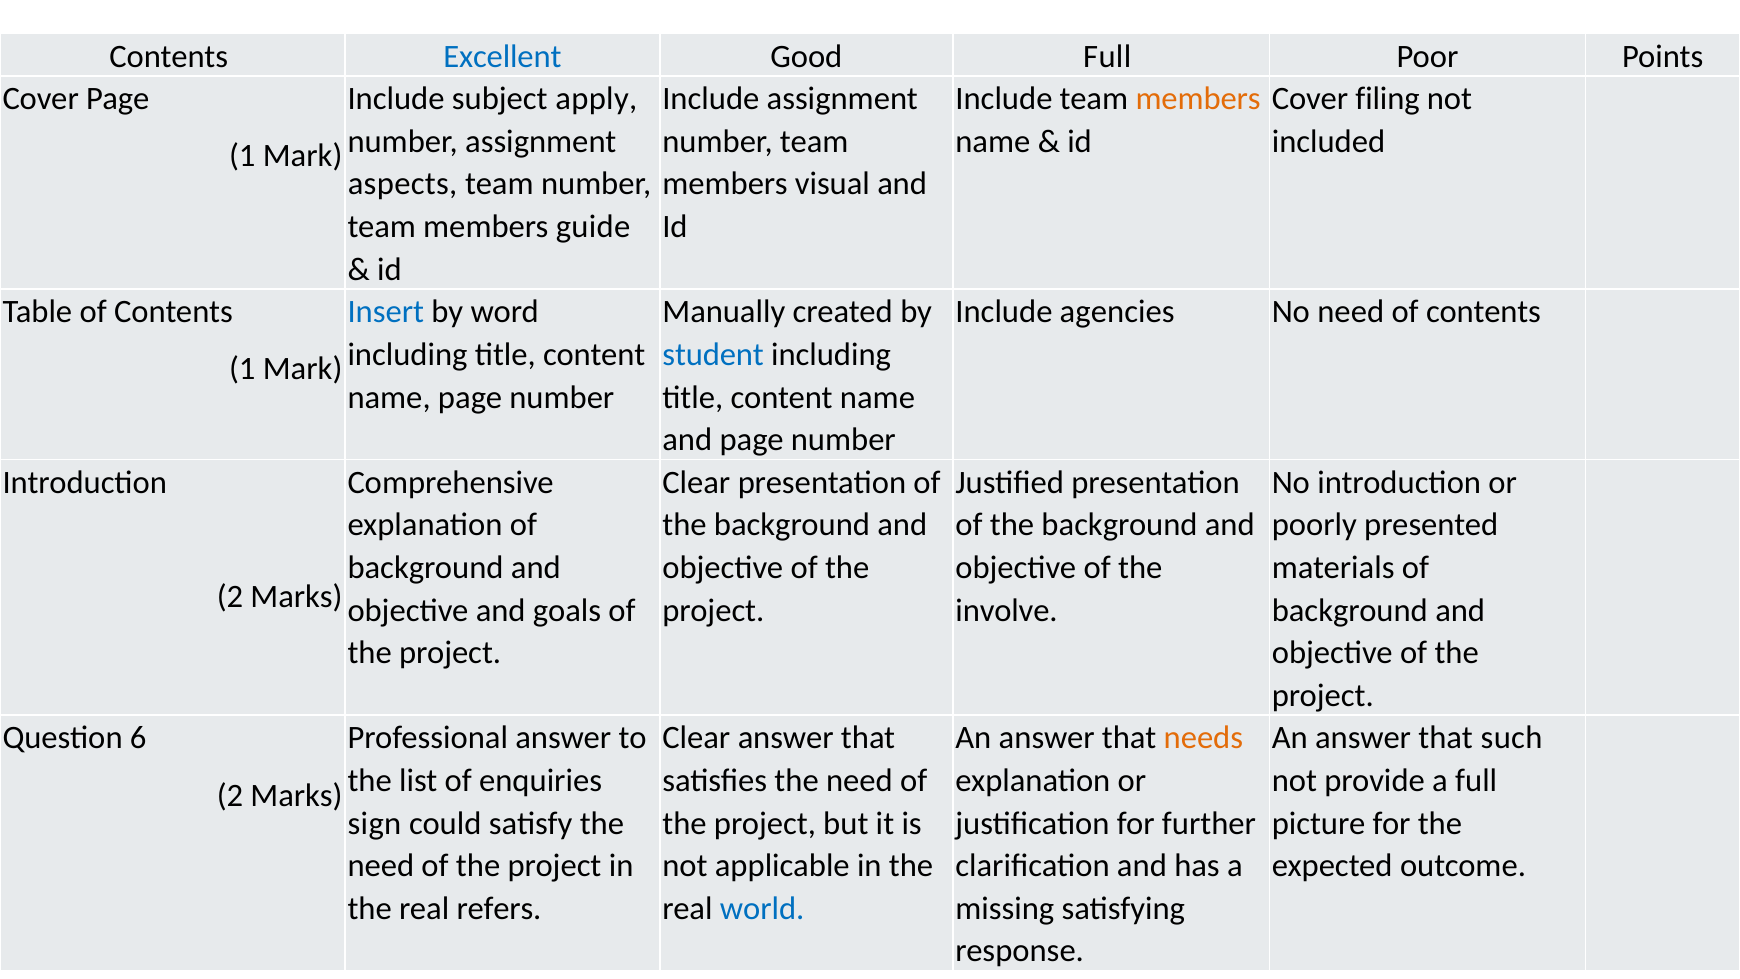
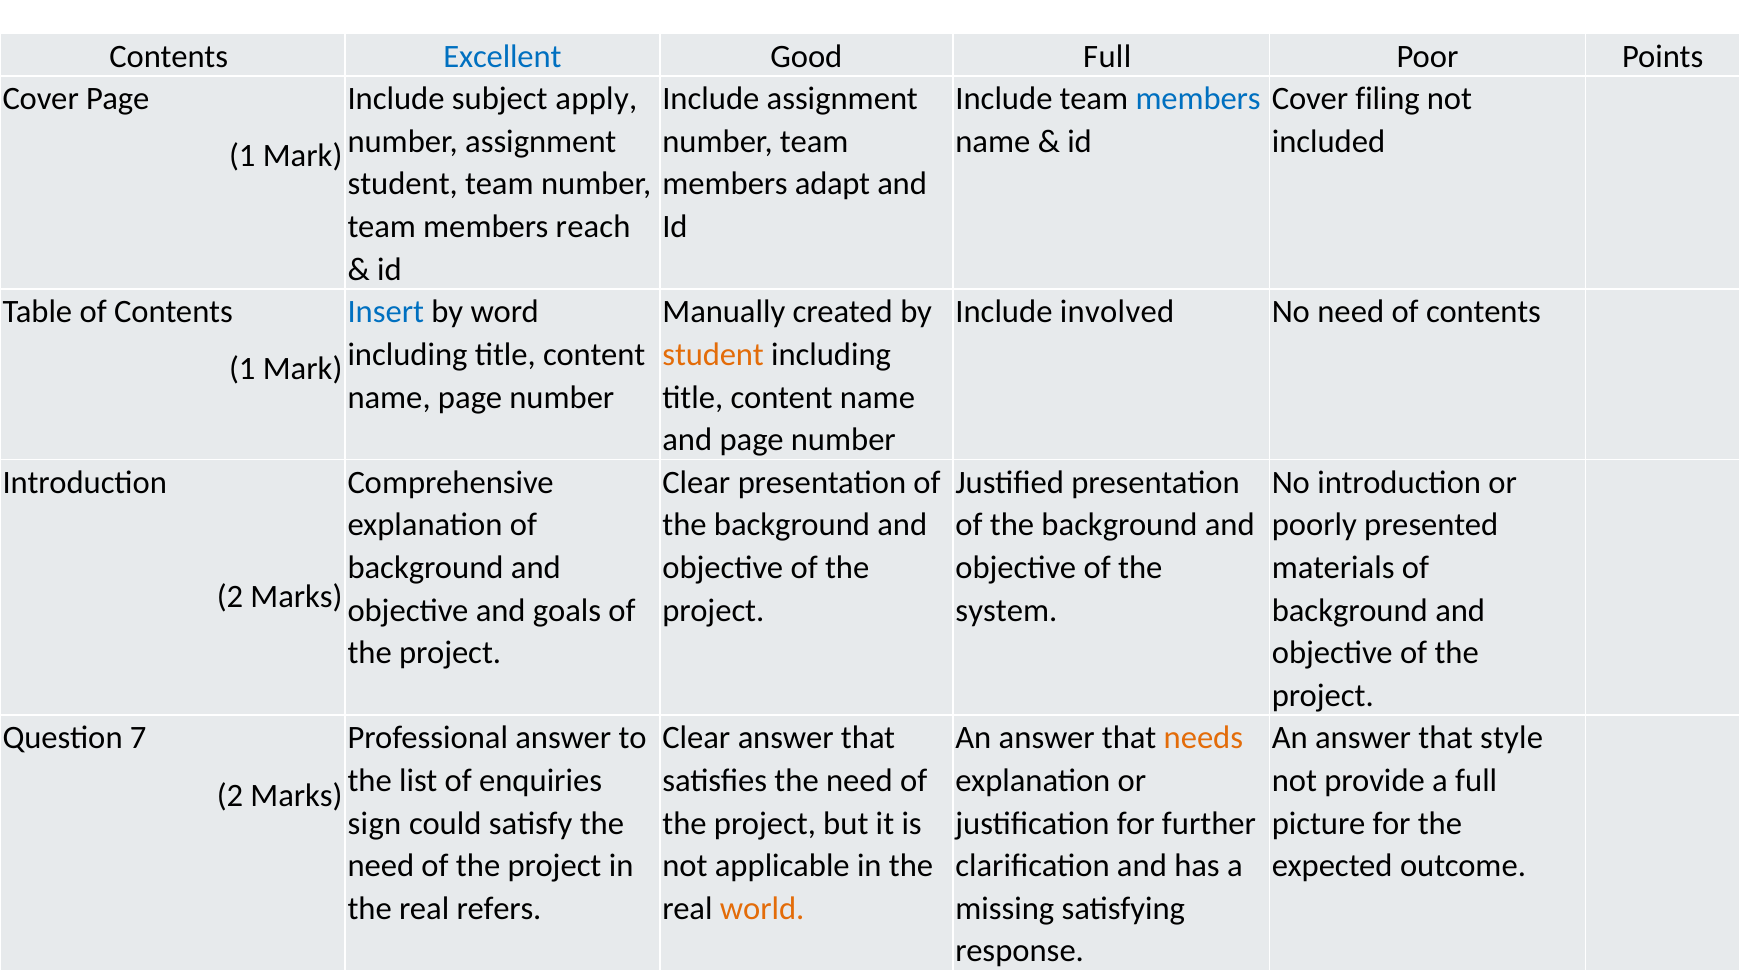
members at (1198, 99) colour: orange -> blue
aspects at (403, 184): aspects -> student
visual: visual -> adapt
guide: guide -> reach
agencies: agencies -> involved
student at (713, 355) colour: blue -> orange
involve: involve -> system
6: 6 -> 7
such: such -> style
world colour: blue -> orange
